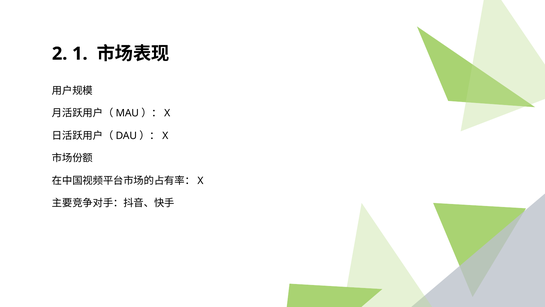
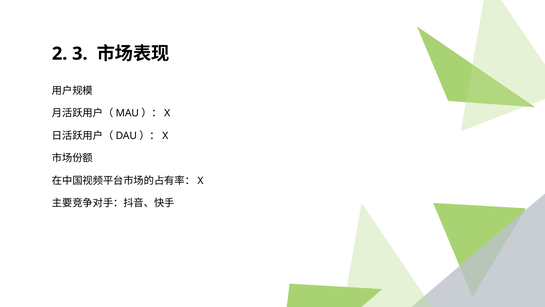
1: 1 -> 3
